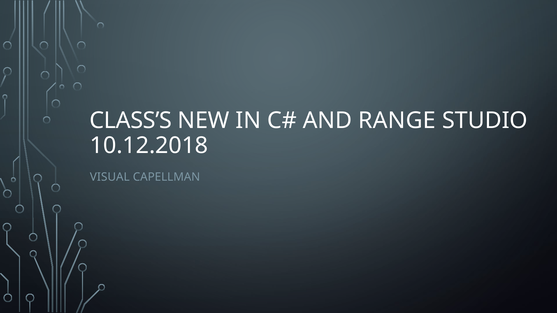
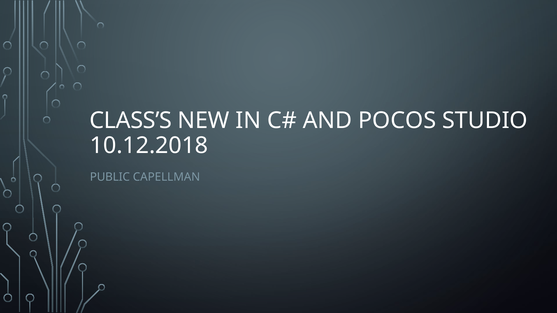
RANGE: RANGE -> POCOS
VISUAL: VISUAL -> PUBLIC
